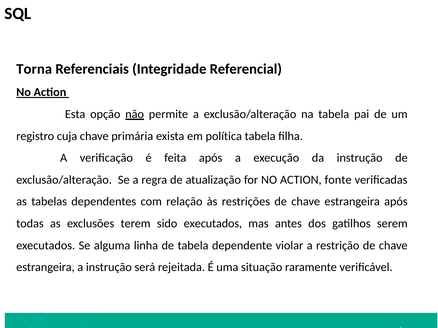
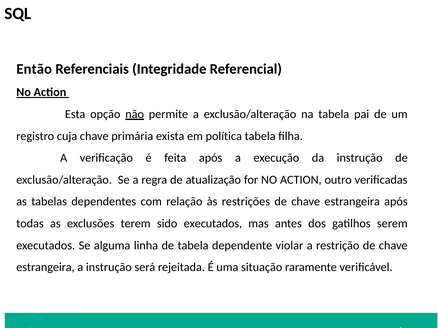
Torna: Torna -> Então
fonte: fonte -> outro
